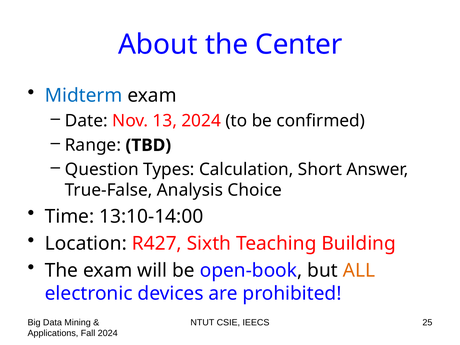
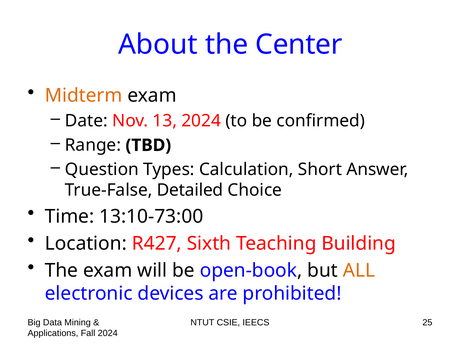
Midterm colour: blue -> orange
Analysis: Analysis -> Detailed
13:10-14:00: 13:10-14:00 -> 13:10-73:00
